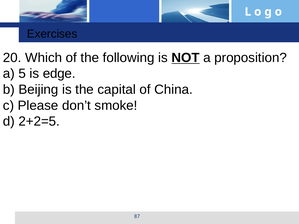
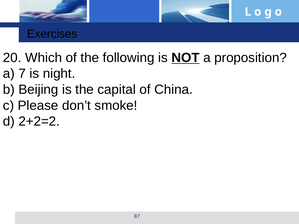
5: 5 -> 7
edge: edge -> night
2+2=5: 2+2=5 -> 2+2=2
